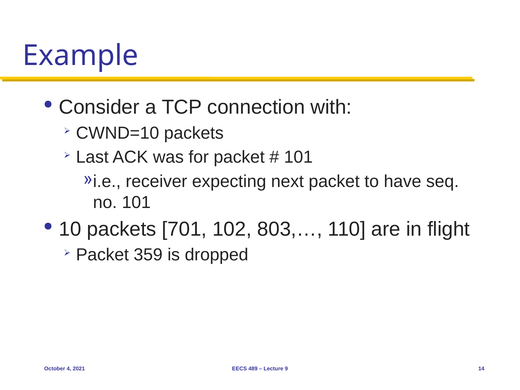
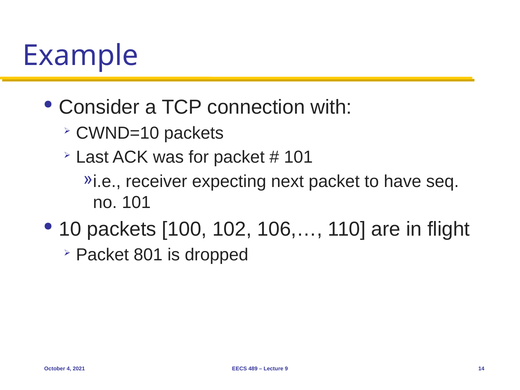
701: 701 -> 100
803,…: 803,… -> 106,…
359: 359 -> 801
